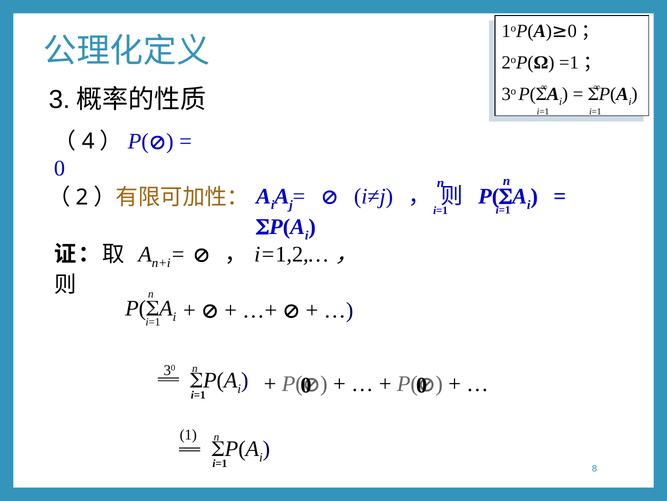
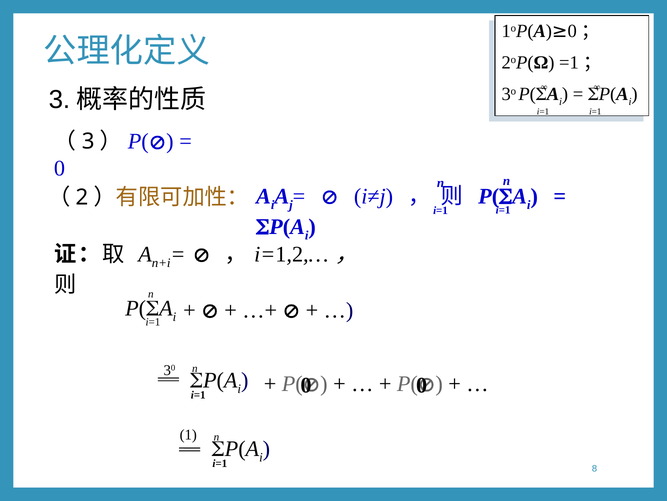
4 at (88, 141): 4 -> 3
